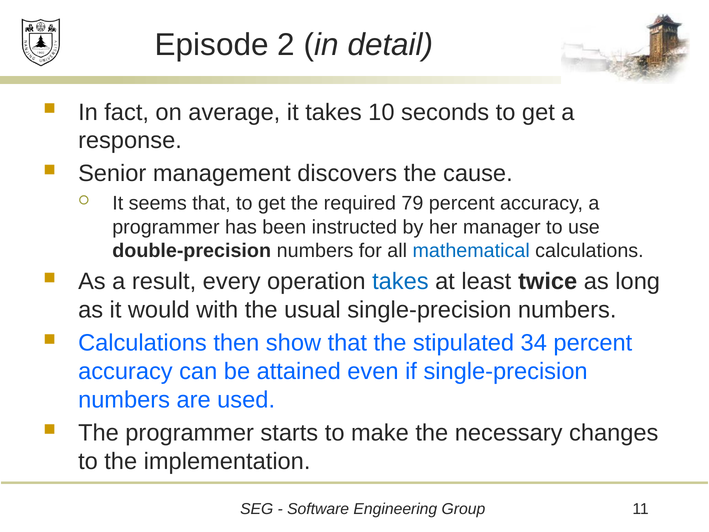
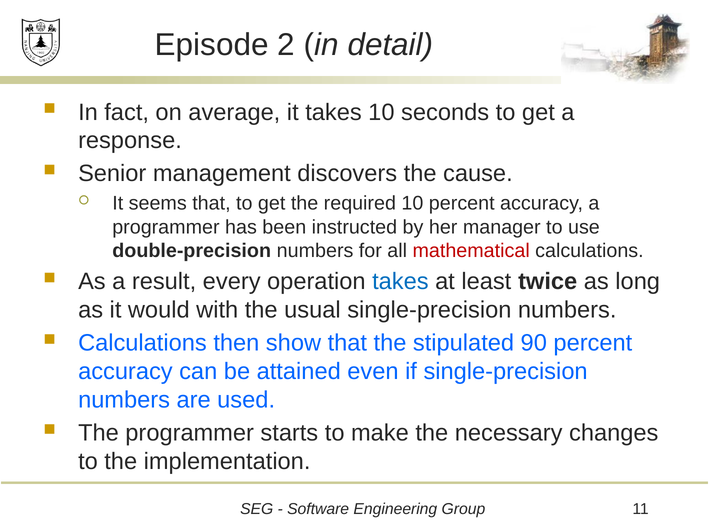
required 79: 79 -> 10
mathematical colour: blue -> red
34: 34 -> 90
